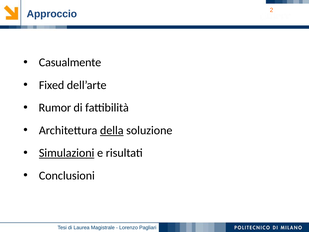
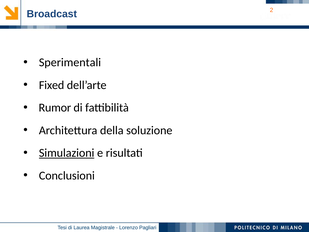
Approccio: Approccio -> Broadcast
Casualmente: Casualmente -> Sperimentali
della underline: present -> none
